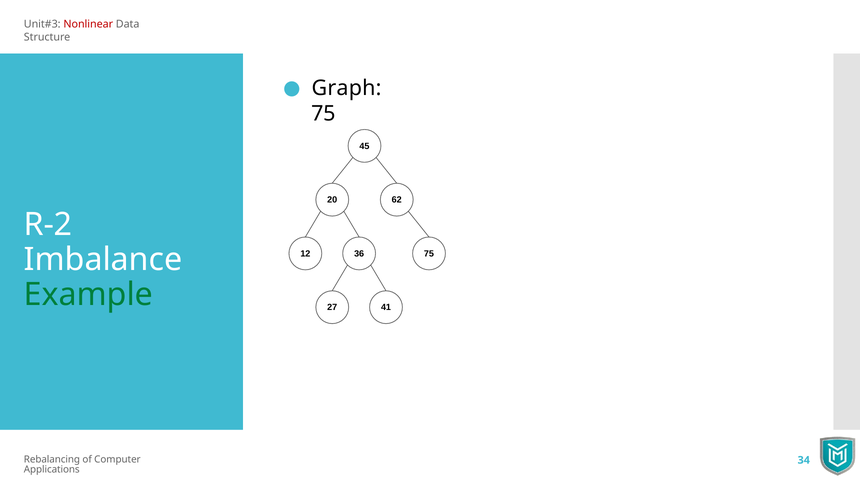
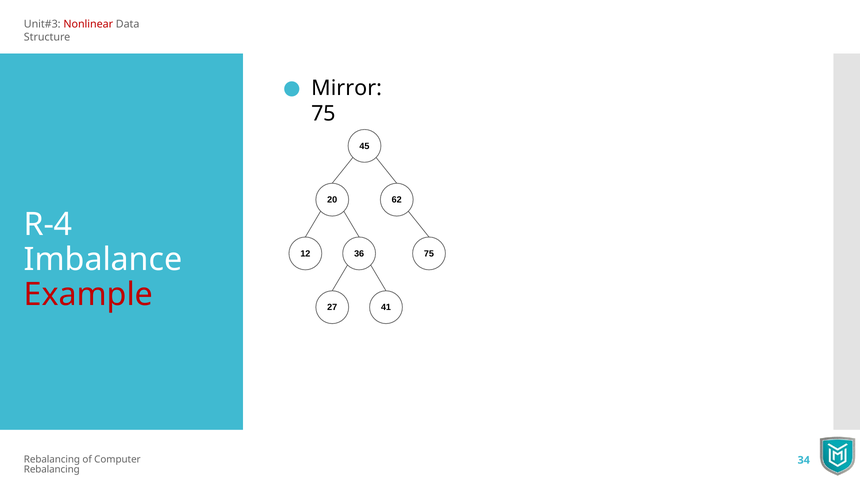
Graph: Graph -> Mirror
R-2: R-2 -> R-4
Example colour: green -> red
Applications at (52, 469): Applications -> Rebalancing
